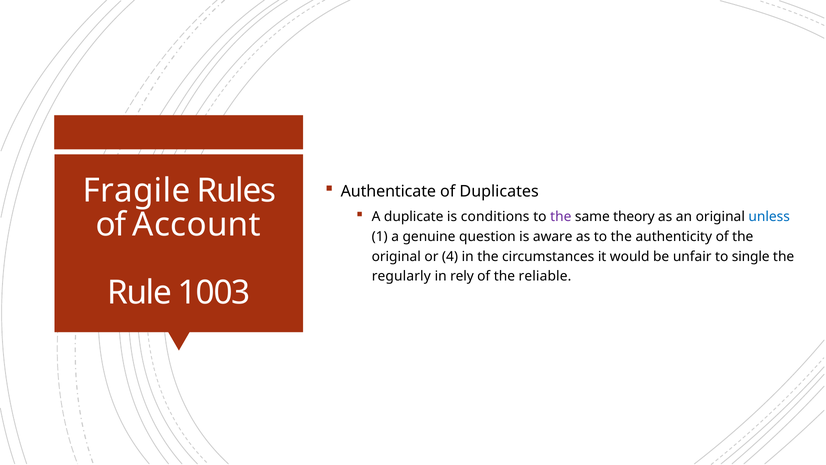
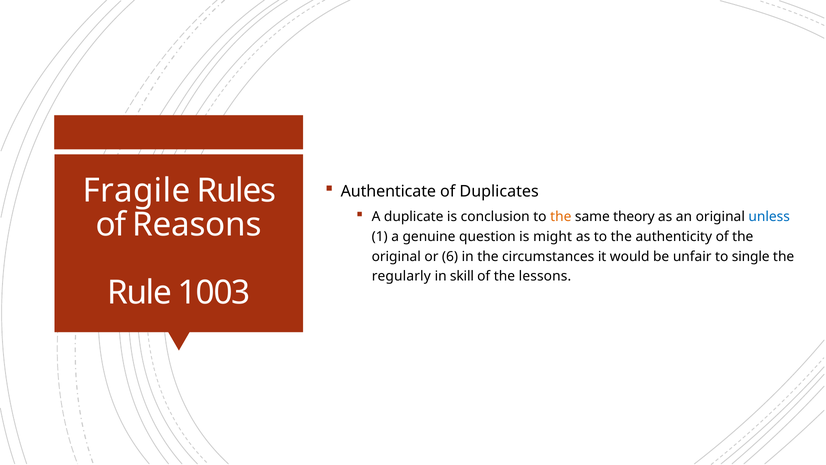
conditions: conditions -> conclusion
the at (561, 217) colour: purple -> orange
Account: Account -> Reasons
aware: aware -> might
4: 4 -> 6
rely: rely -> skill
reliable: reliable -> lessons
